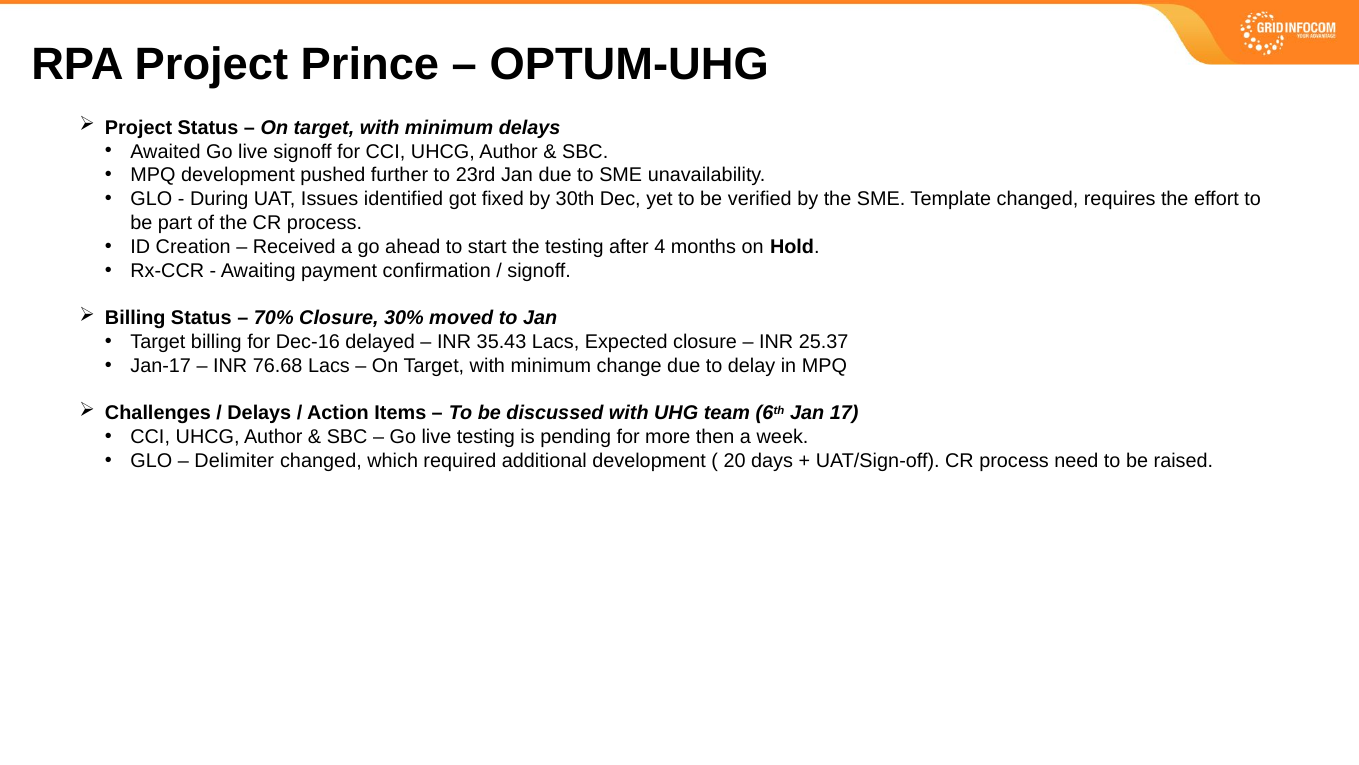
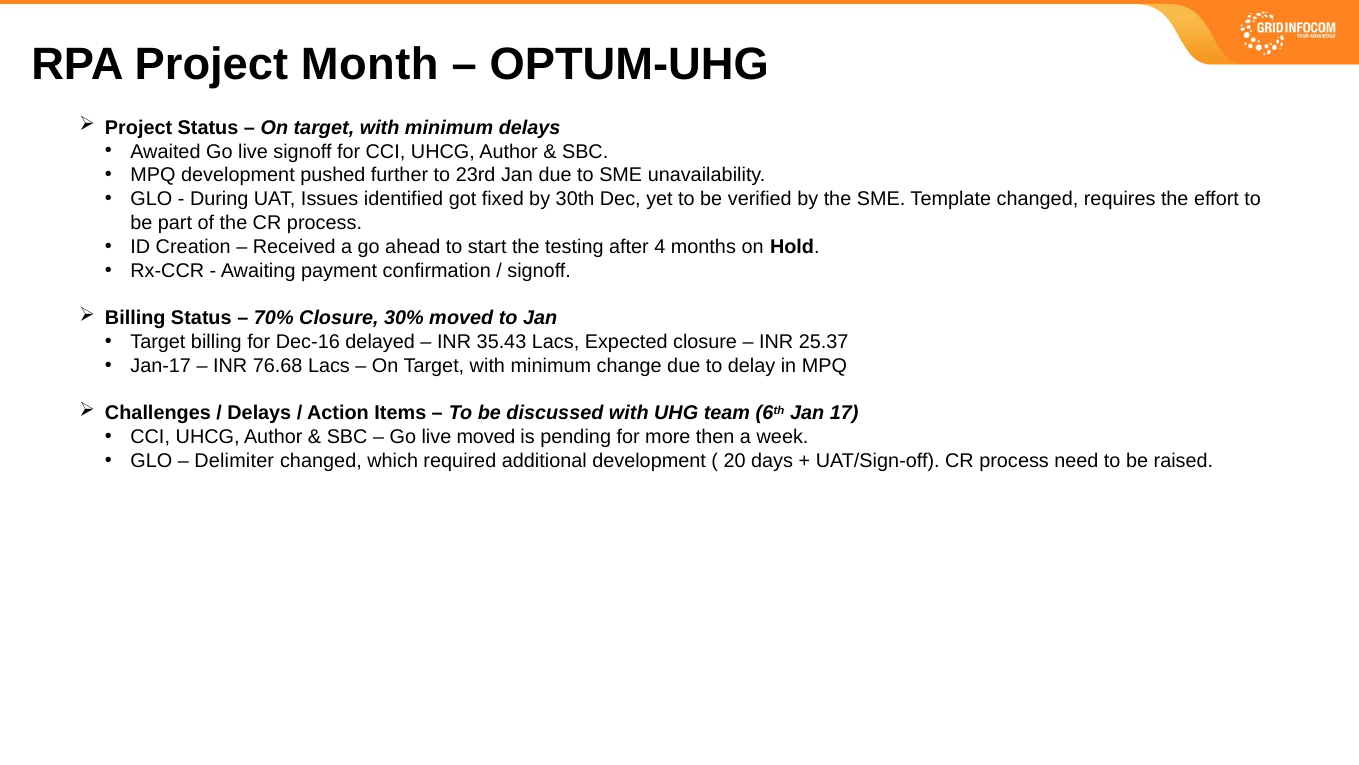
Prince: Prince -> Month
live testing: testing -> moved
